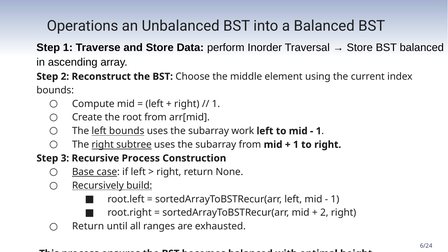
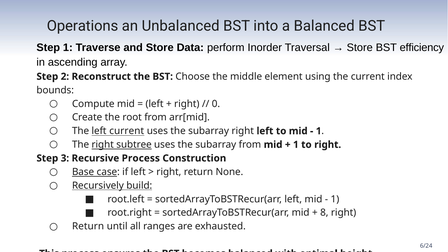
BST balanced: balanced -> efficiency
1 at (216, 104): 1 -> 0
left bounds: bounds -> current
subarray work: work -> right
2 at (324, 213): 2 -> 8
